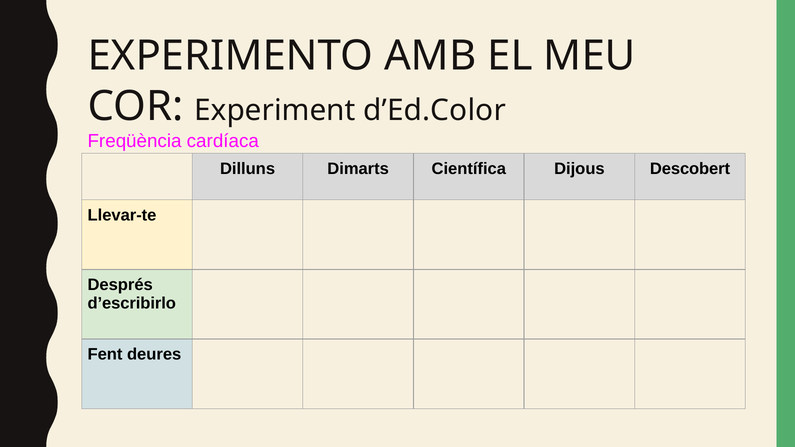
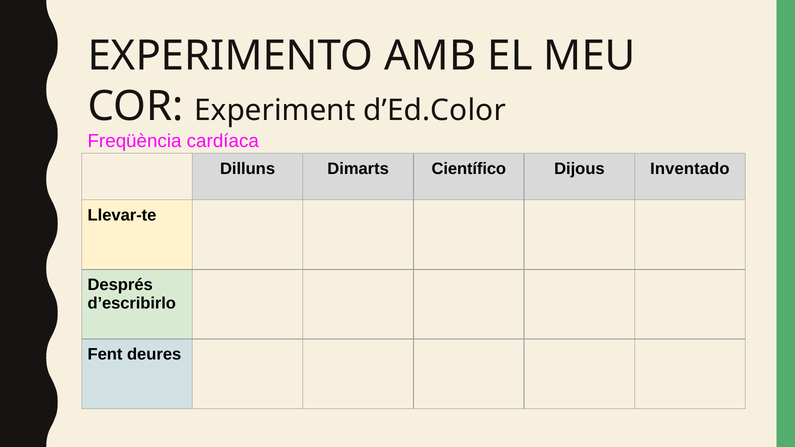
Científica: Científica -> Científico
Descobert: Descobert -> Inventado
